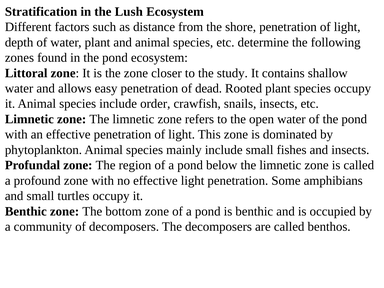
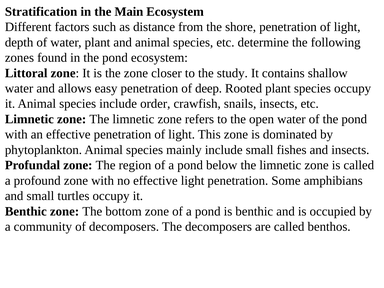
Lush: Lush -> Main
dead: dead -> deep
